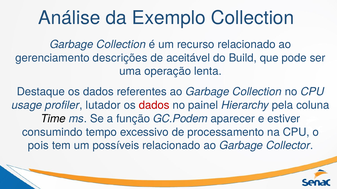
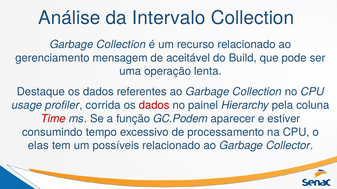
Exemplo: Exemplo -> Intervalo
descrições: descrições -> mensagem
lutador: lutador -> corrida
Time colour: black -> red
pois: pois -> elas
